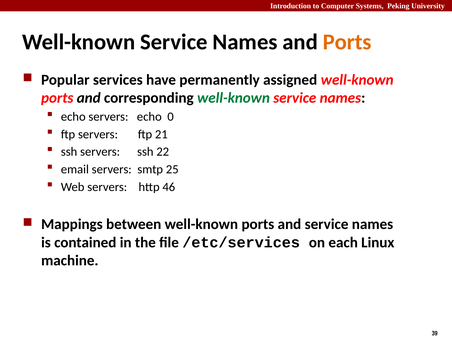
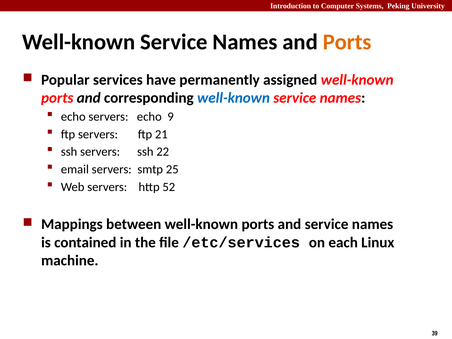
well-known at (233, 98) colour: green -> blue
0: 0 -> 9
46: 46 -> 52
